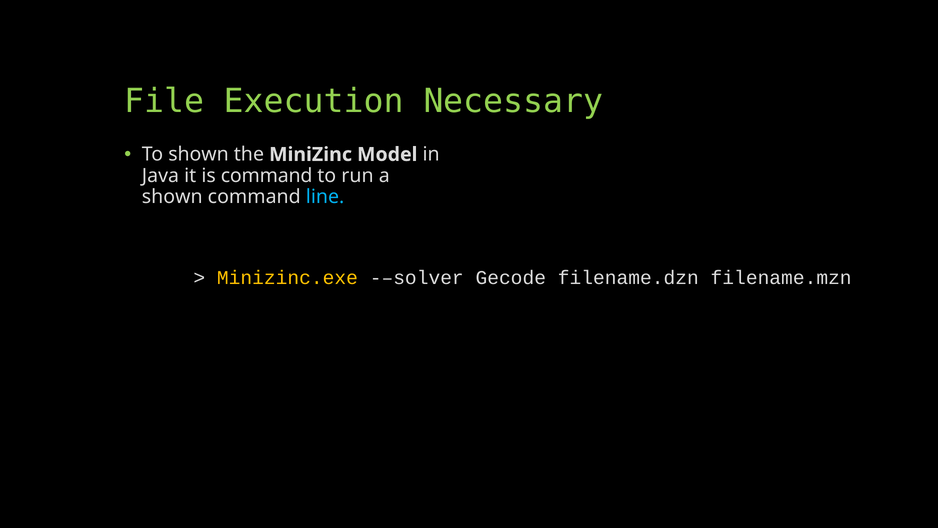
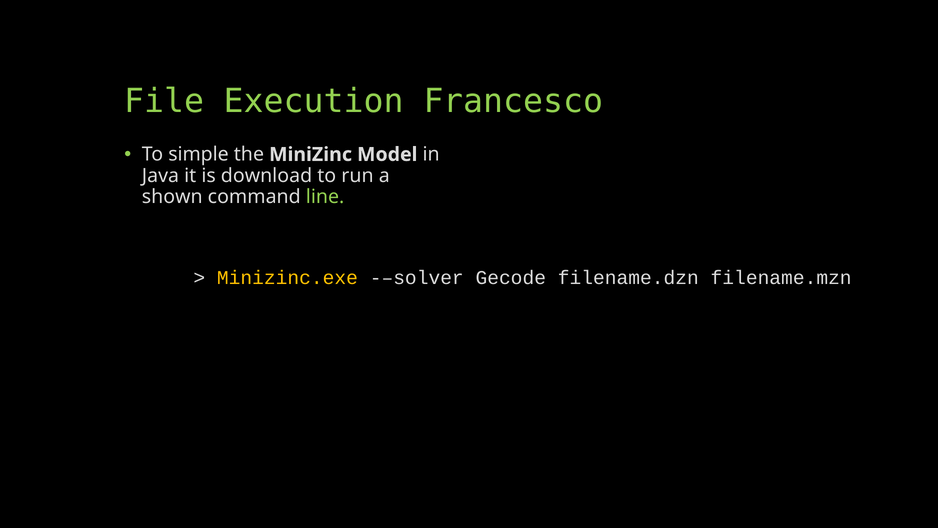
Necessary: Necessary -> Francesco
To shown: shown -> simple
is command: command -> download
line colour: light blue -> light green
